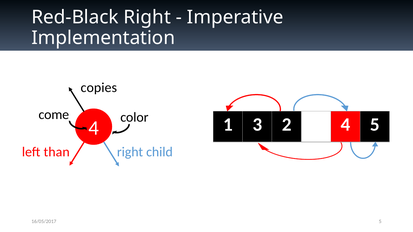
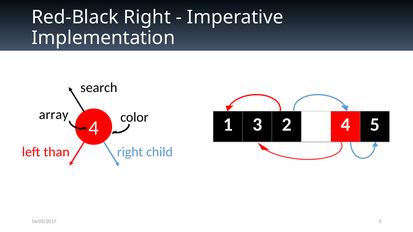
copies: copies -> search
come: come -> array
